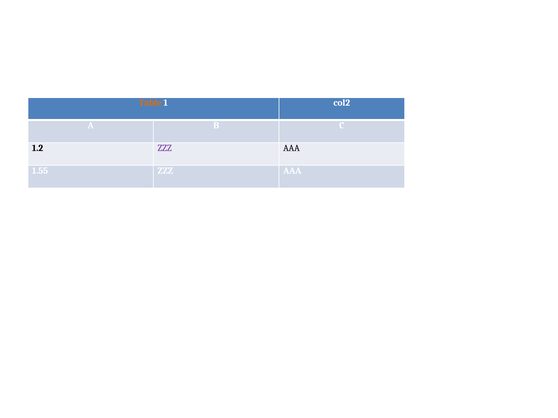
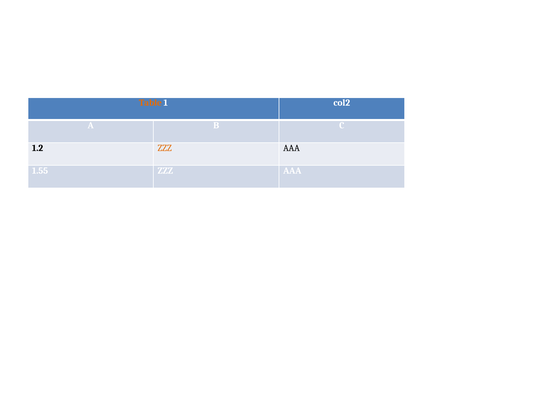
ZZZ at (165, 148) colour: purple -> orange
